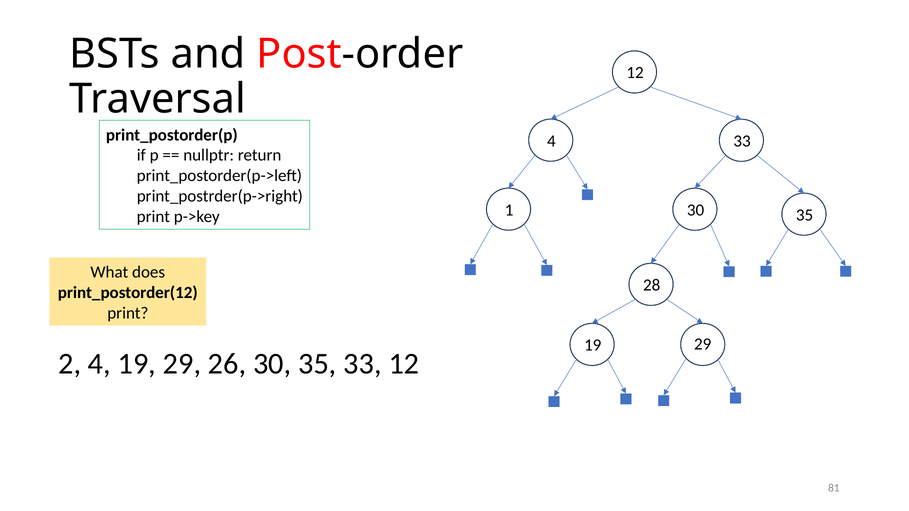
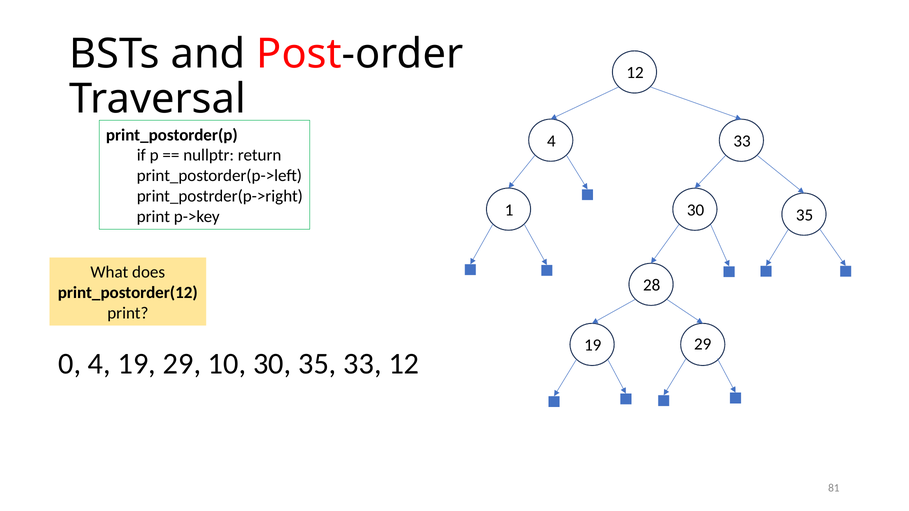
2: 2 -> 0
26: 26 -> 10
